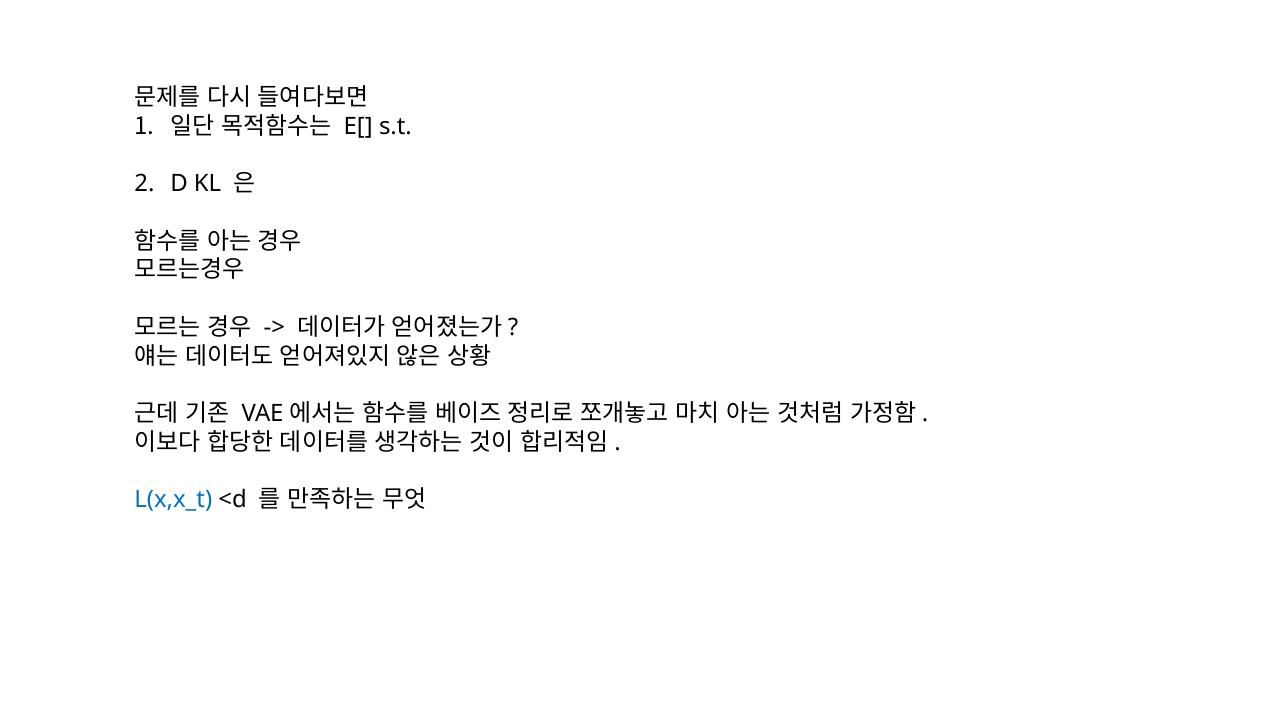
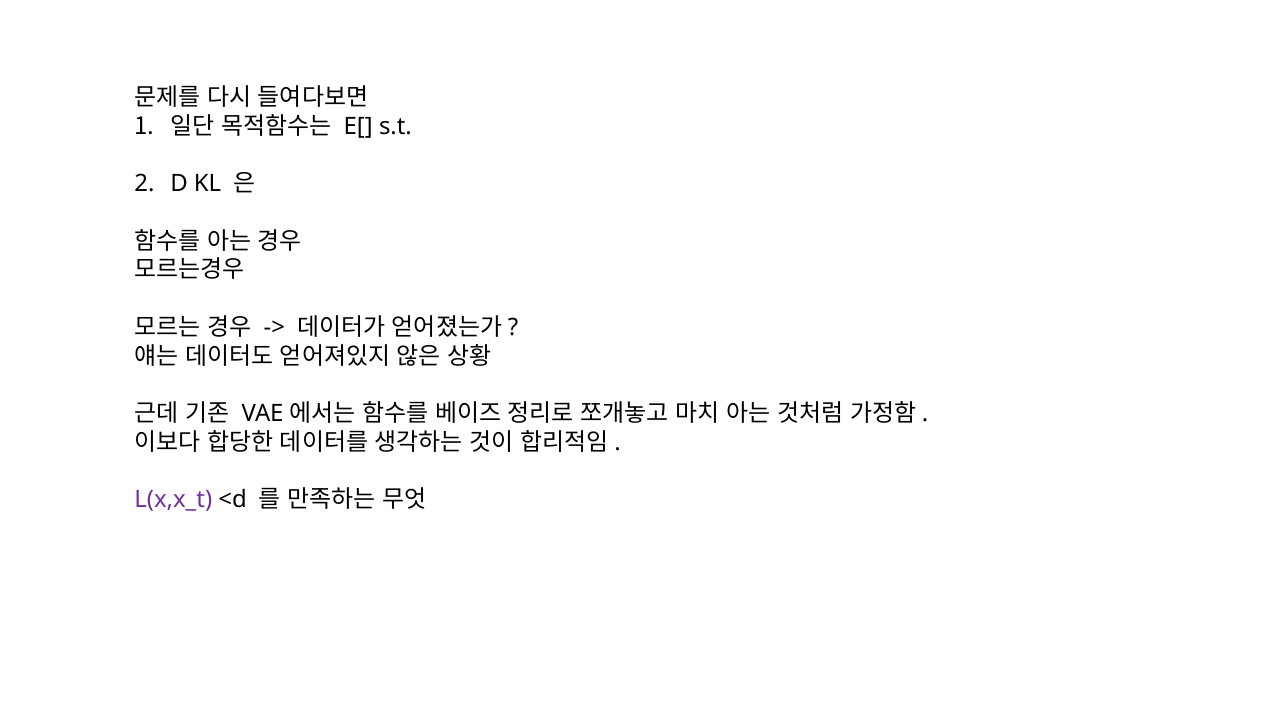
L(x,x_t colour: blue -> purple
